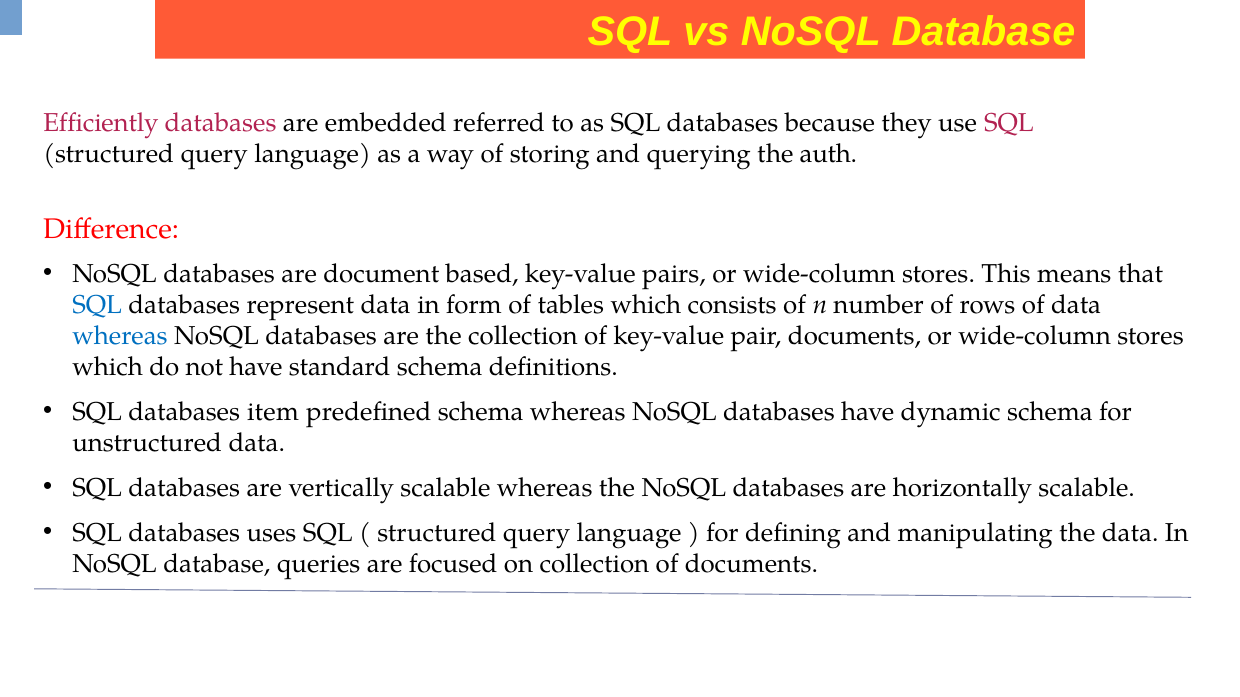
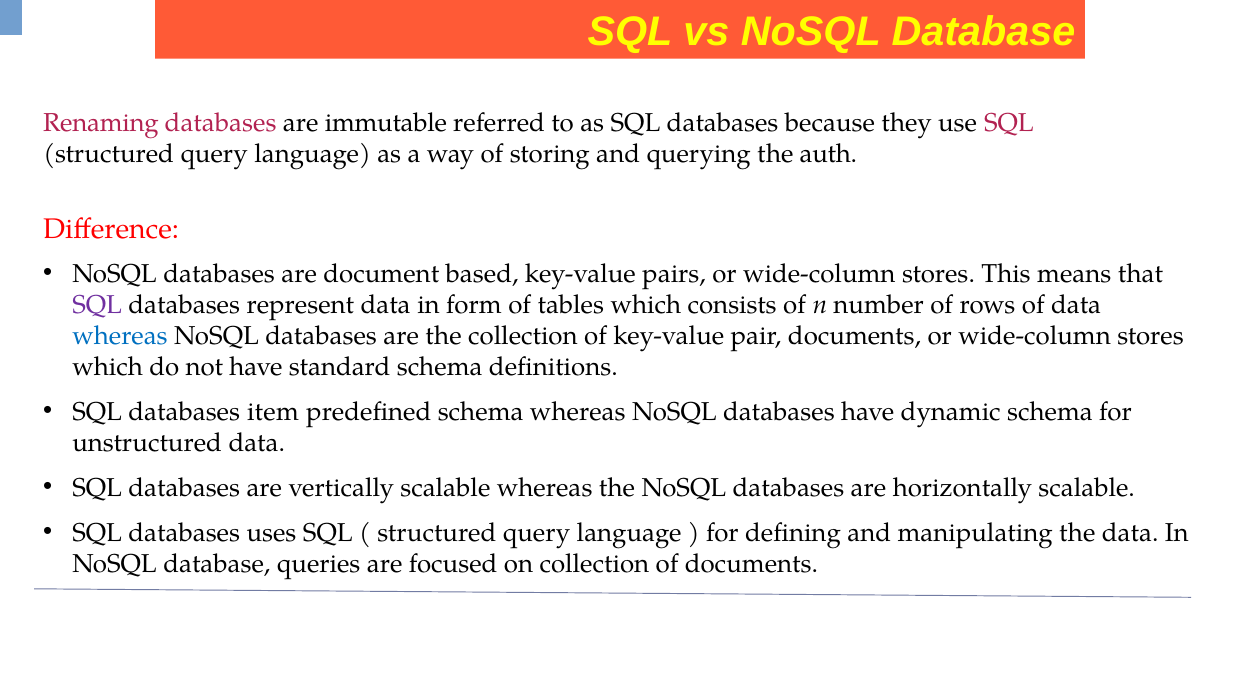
Efficiently: Efficiently -> Renaming
embedded: embedded -> immutable
SQL at (97, 305) colour: blue -> purple
